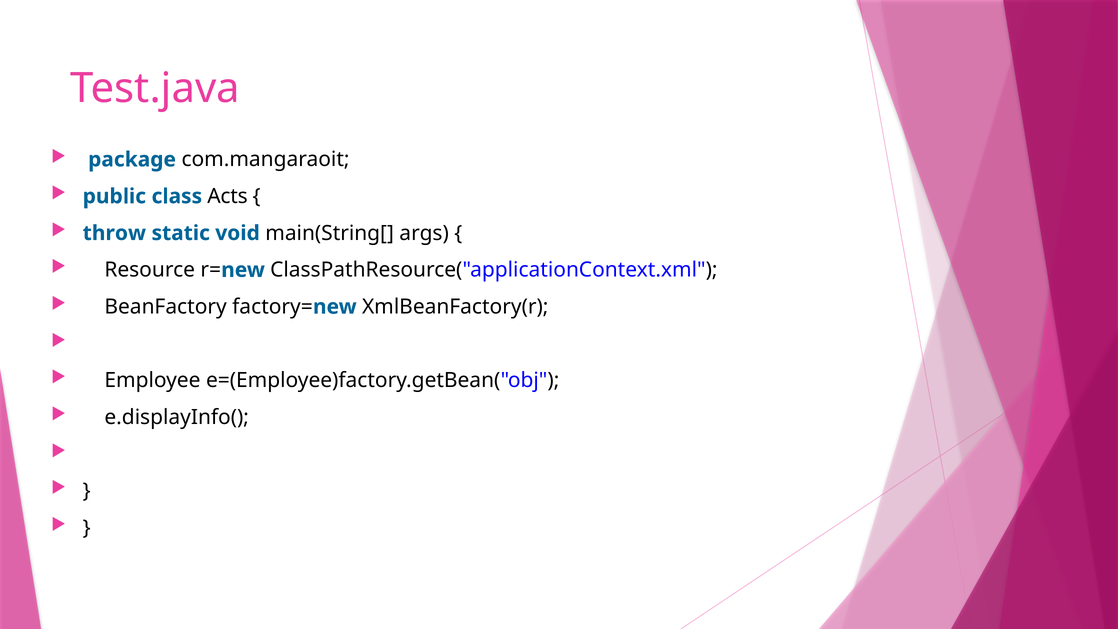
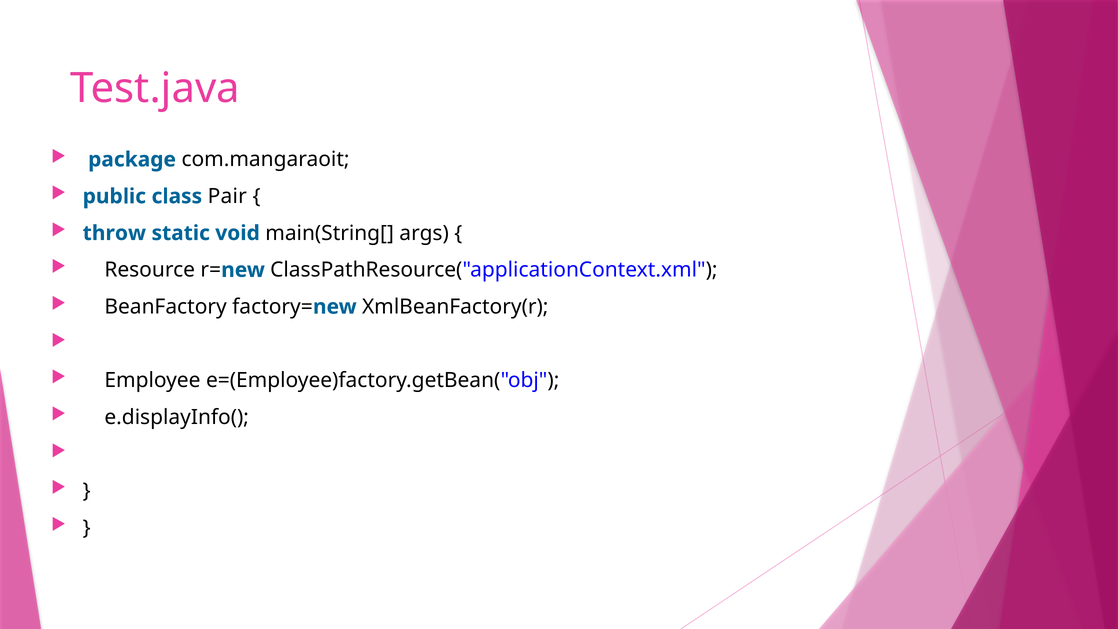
Acts: Acts -> Pair
